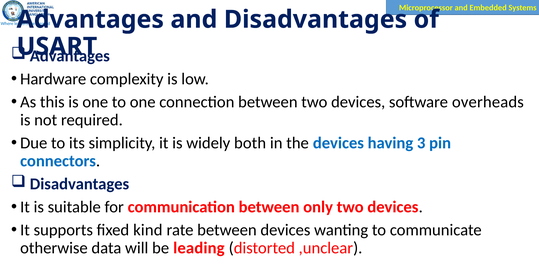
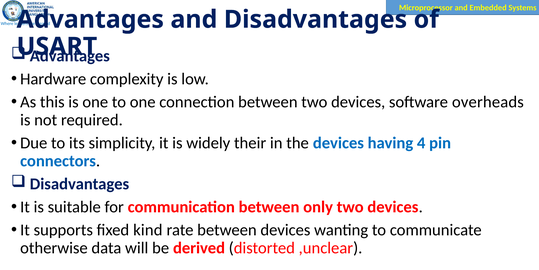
both: both -> their
3: 3 -> 4
leading: leading -> derived
